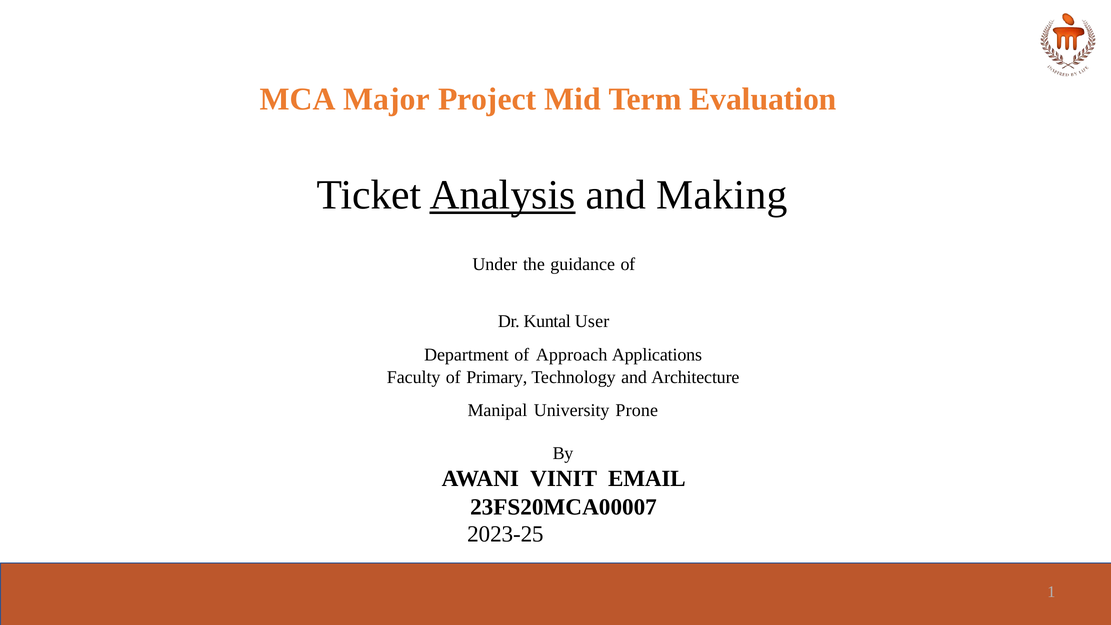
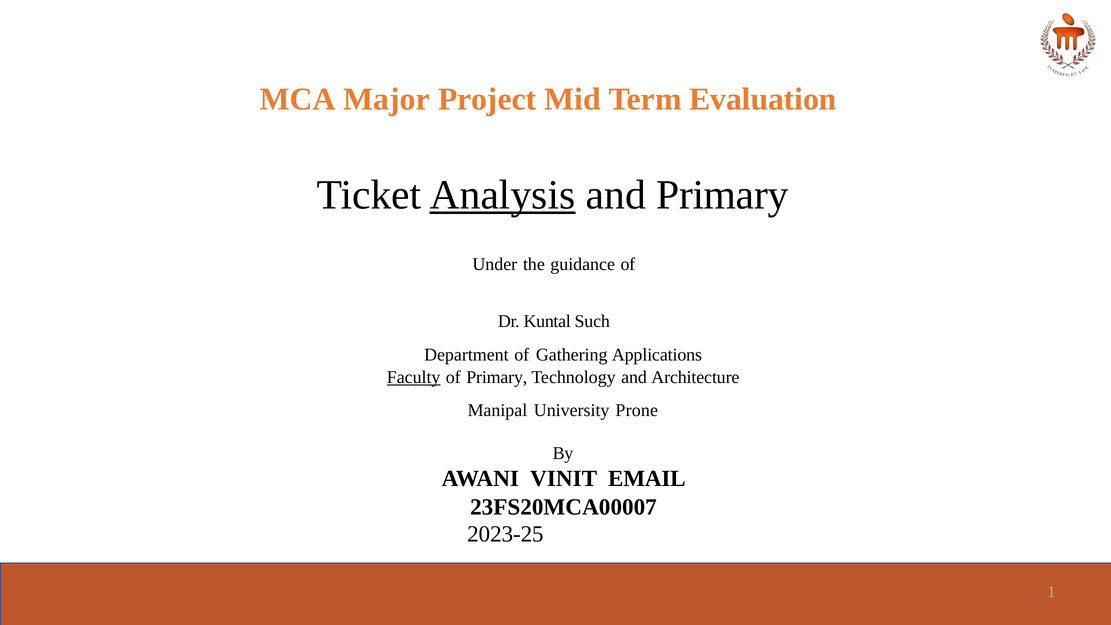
and Making: Making -> Primary
User: User -> Such
Approach: Approach -> Gathering
Faculty underline: none -> present
